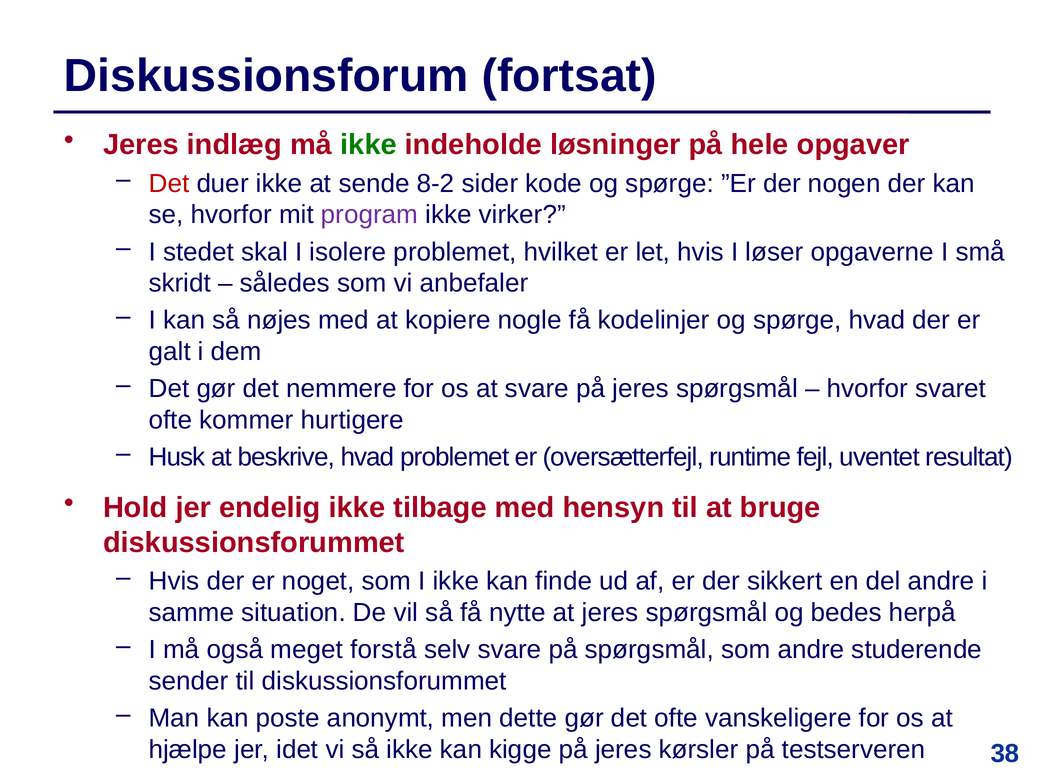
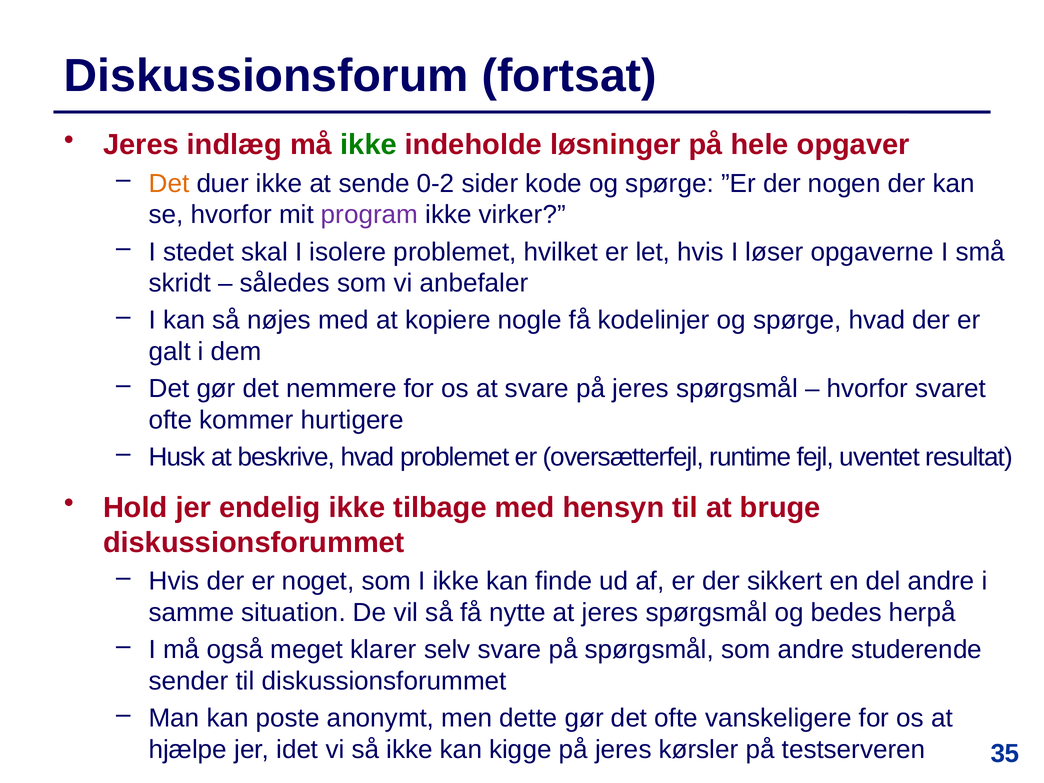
Det at (169, 183) colour: red -> orange
8-2: 8-2 -> 0-2
forstå: forstå -> klarer
38: 38 -> 35
